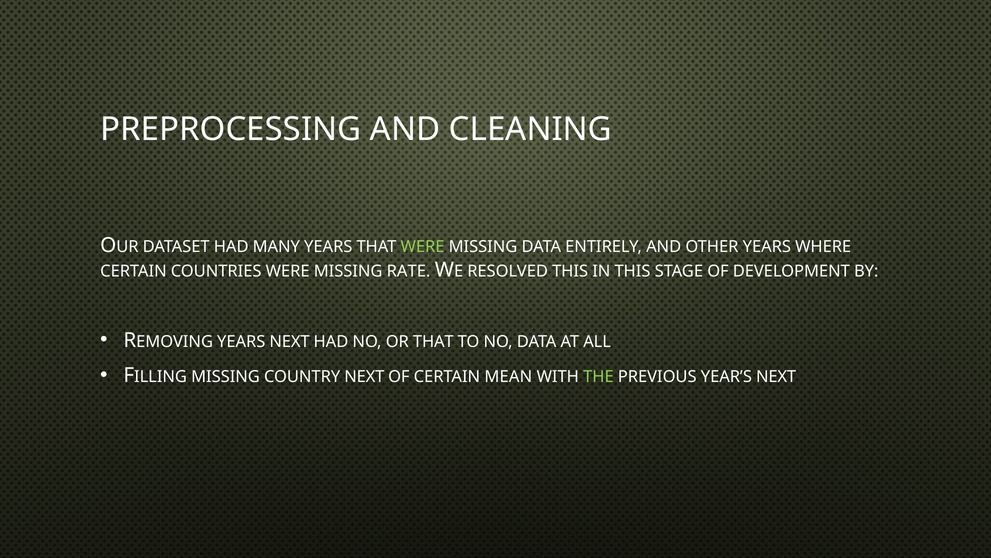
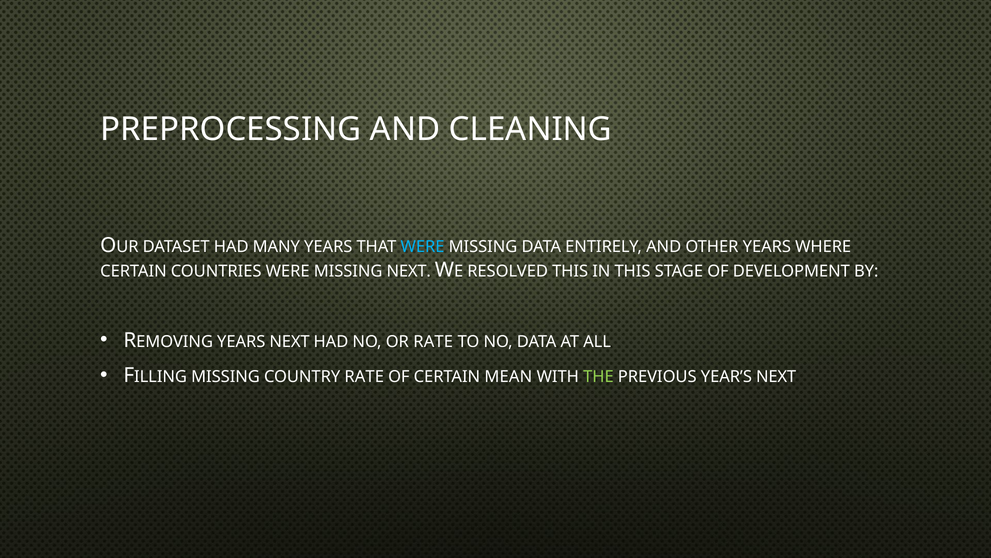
WERE at (423, 246) colour: light green -> light blue
MISSING RATE: RATE -> NEXT
OR THAT: THAT -> RATE
COUNTRY NEXT: NEXT -> RATE
